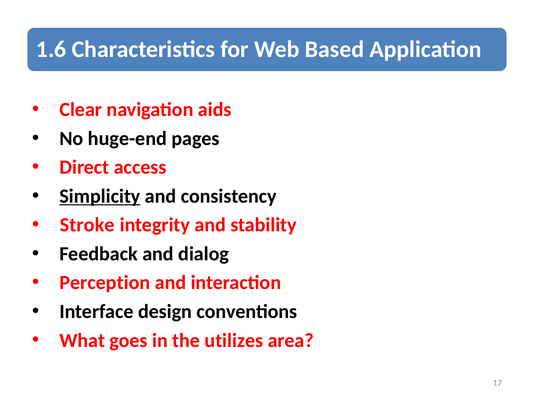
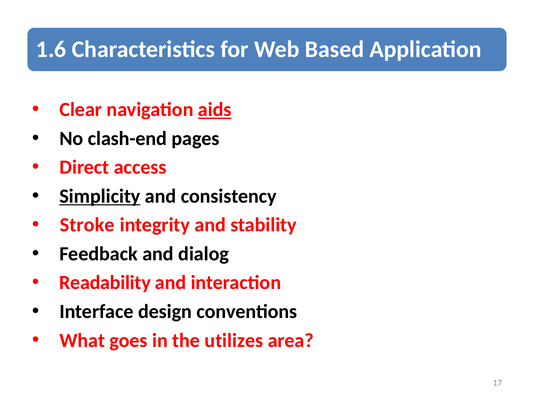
aids underline: none -> present
huge-end: huge-end -> clash-end
Perception: Perception -> Readability
